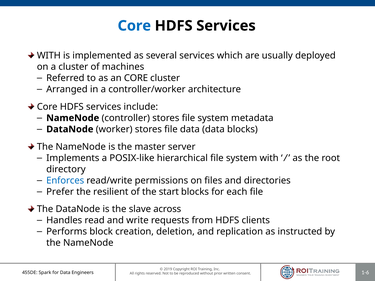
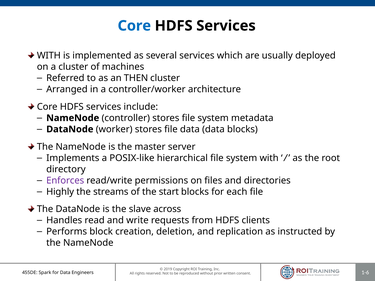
an CORE: CORE -> THEN
Enforces colour: blue -> purple
Prefer: Prefer -> Highly
resilient: resilient -> streams
